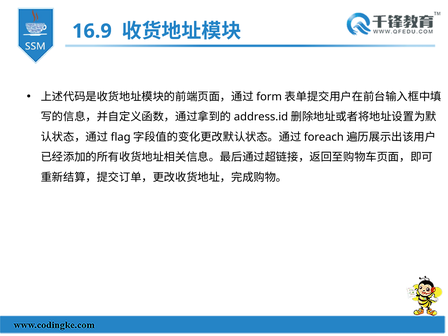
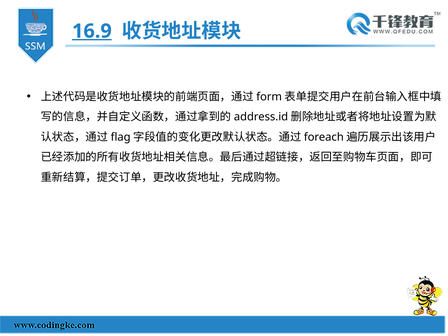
16.9 underline: none -> present
